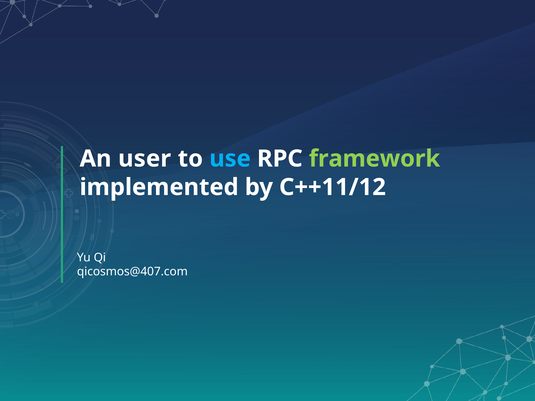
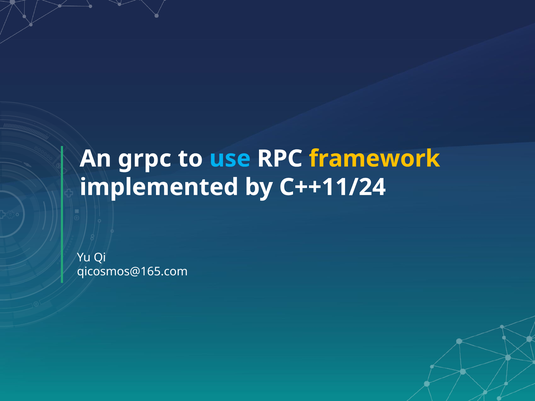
user: user -> grpc
framework colour: light green -> yellow
C++11/12: C++11/12 -> C++11/24
qicosmos@407.com: qicosmos@407.com -> qicosmos@165.com
